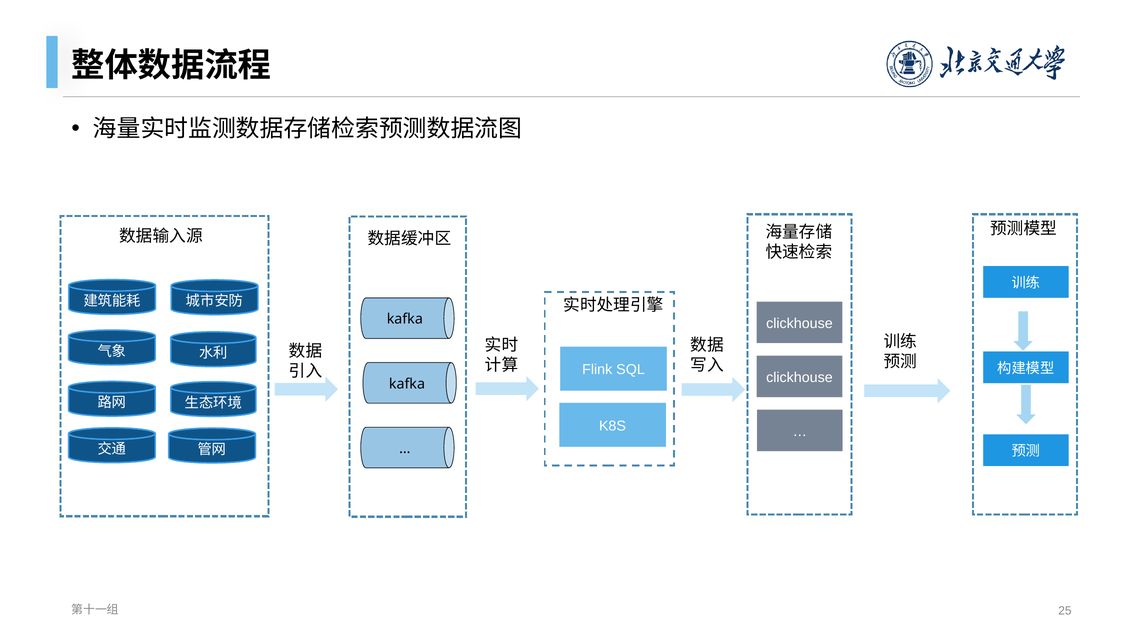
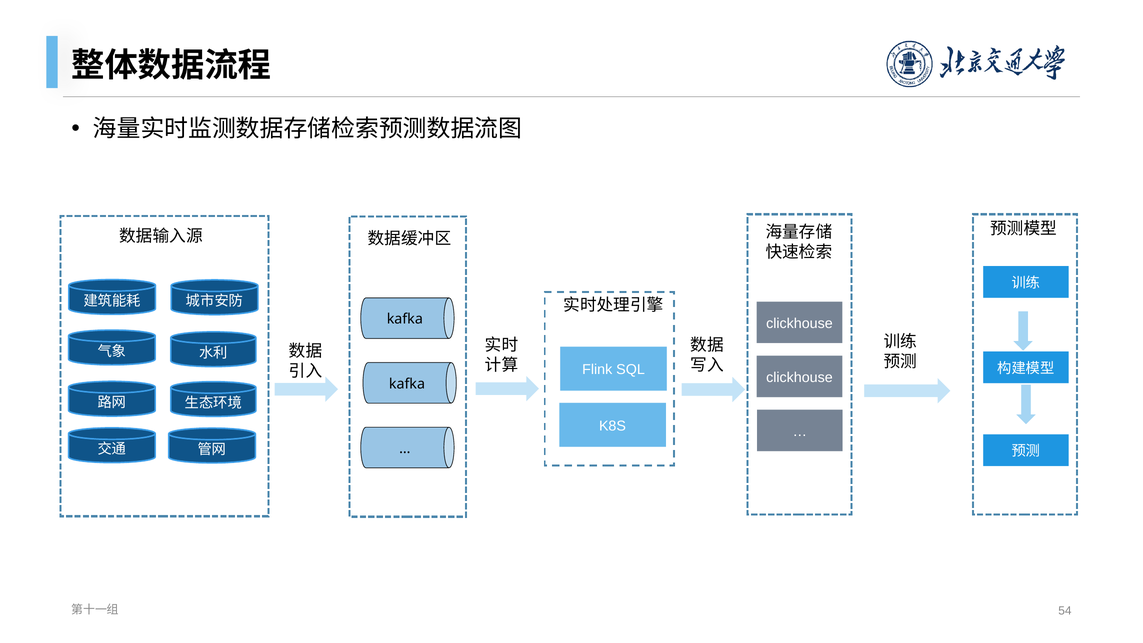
25: 25 -> 54
